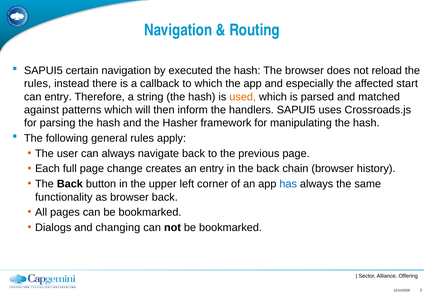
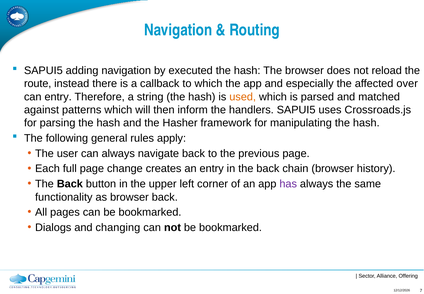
certain: certain -> adding
rules at (38, 84): rules -> route
start: start -> over
has colour: blue -> purple
